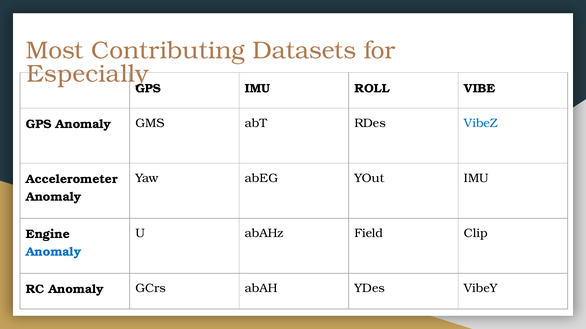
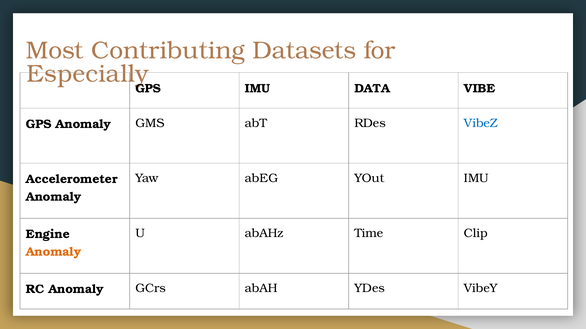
ROLL: ROLL -> DATA
Field: Field -> Time
Anomaly at (54, 252) colour: blue -> orange
